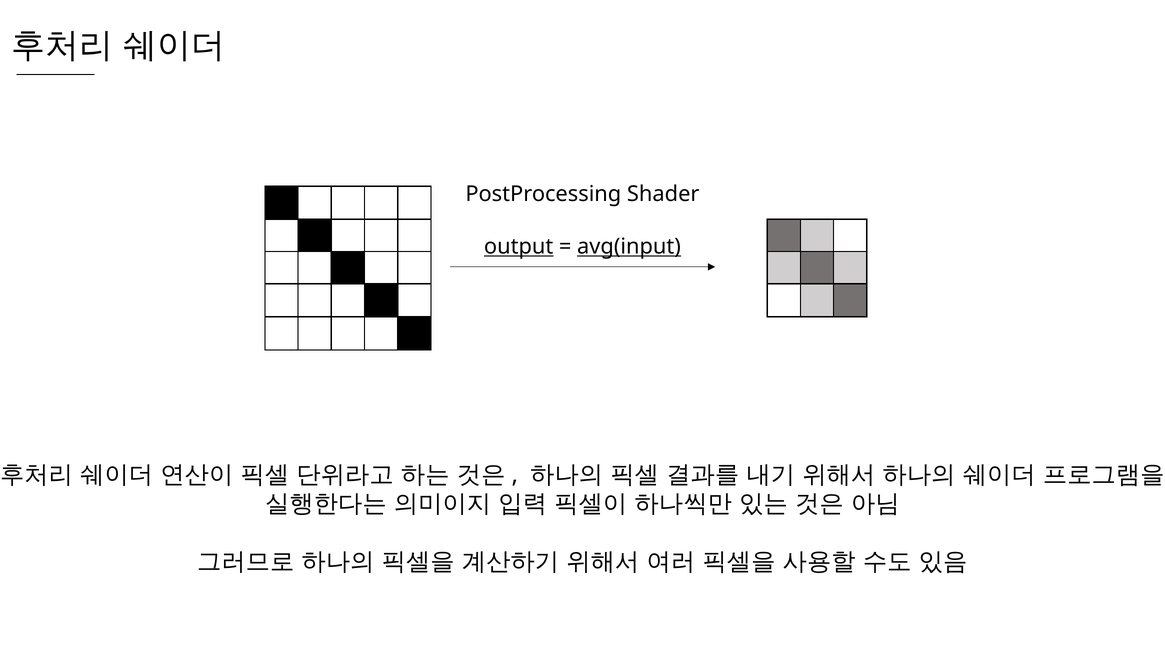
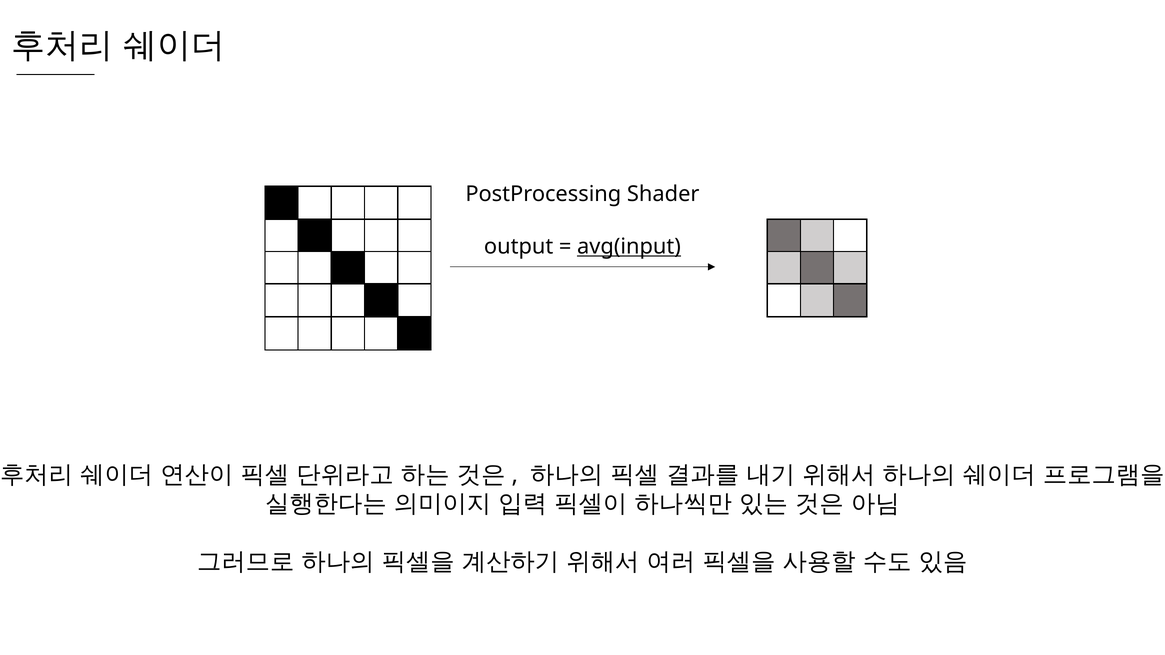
output underline: present -> none
